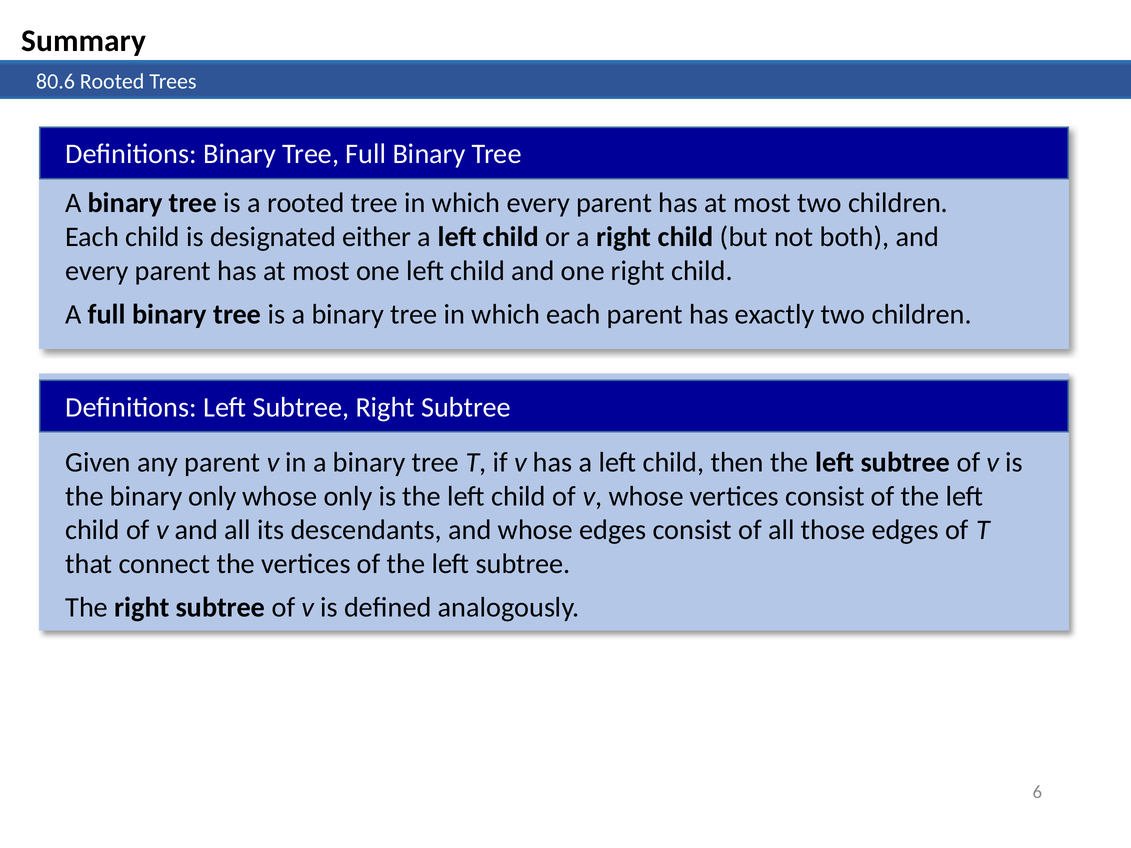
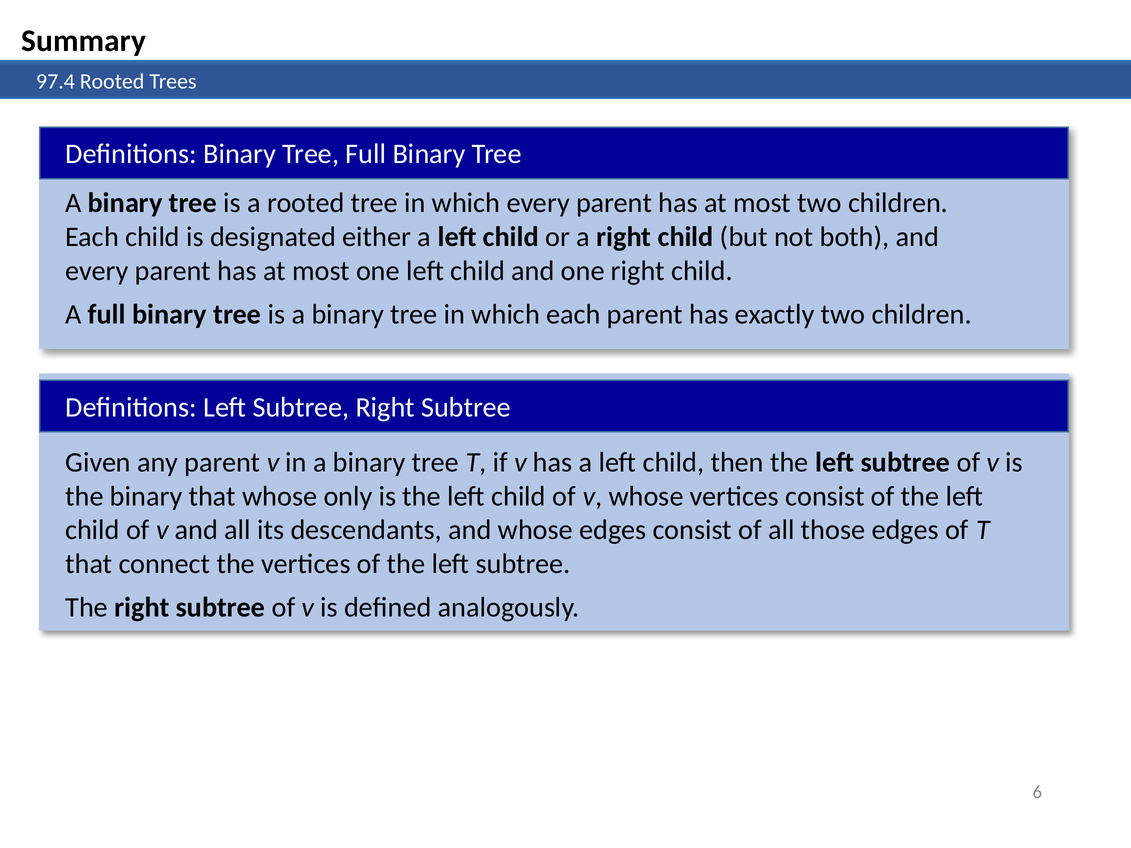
80.6: 80.6 -> 97.4
binary only: only -> that
